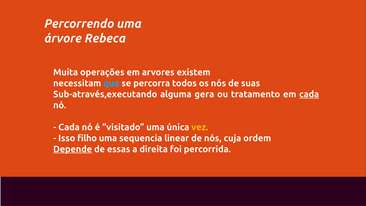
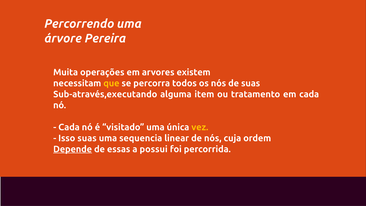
Rebeca: Rebeca -> Pereira
que colour: light blue -> yellow
gera: gera -> item
cada at (309, 94) underline: present -> none
Isso filho: filho -> suas
direita: direita -> possui
